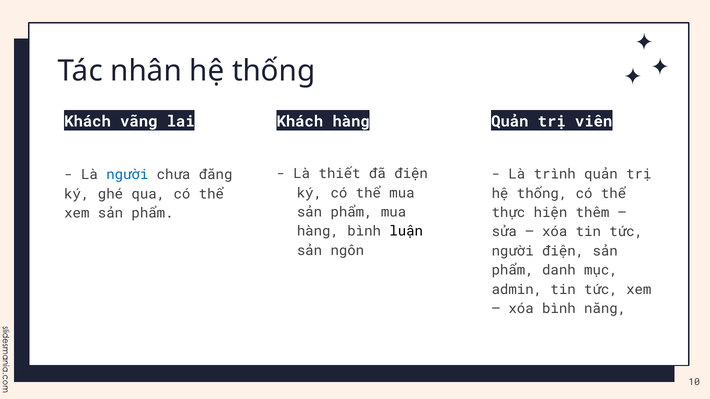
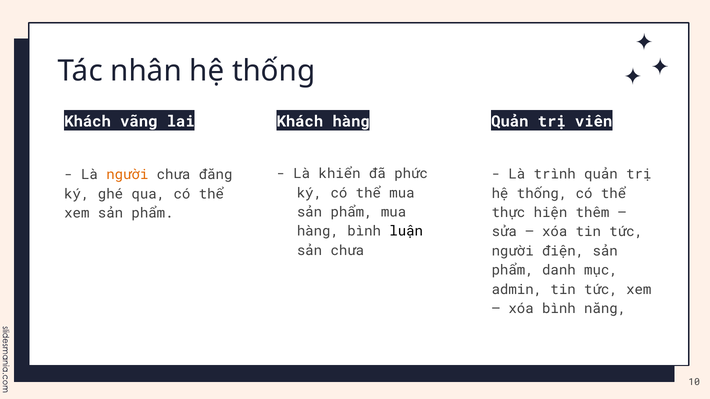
thiết: thiết -> khiển
đã điện: điện -> phức
người at (127, 175) colour: blue -> orange
sản ngôn: ngôn -> chưa
